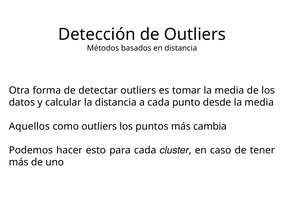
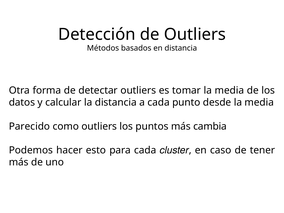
Aquellos: Aquellos -> Parecido
